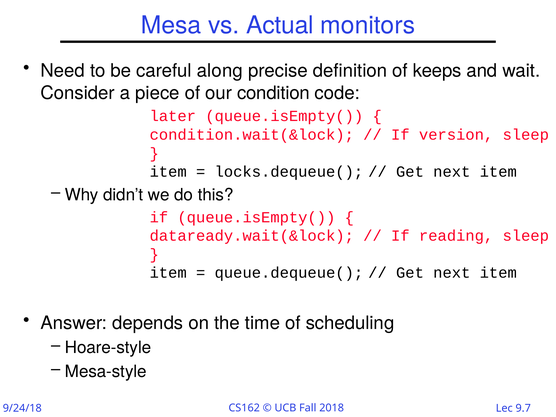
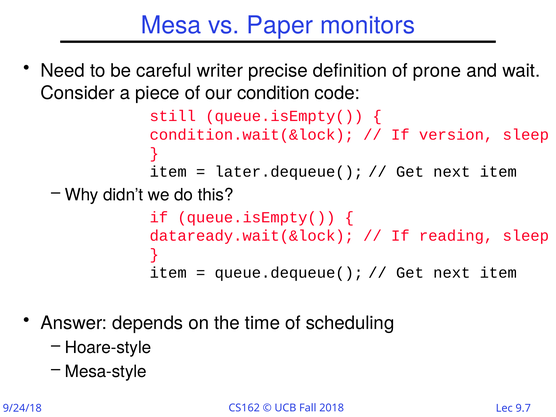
Actual: Actual -> Paper
along: along -> writer
keeps: keeps -> prone
later: later -> still
locks.dequeue(: locks.dequeue( -> later.dequeue(
